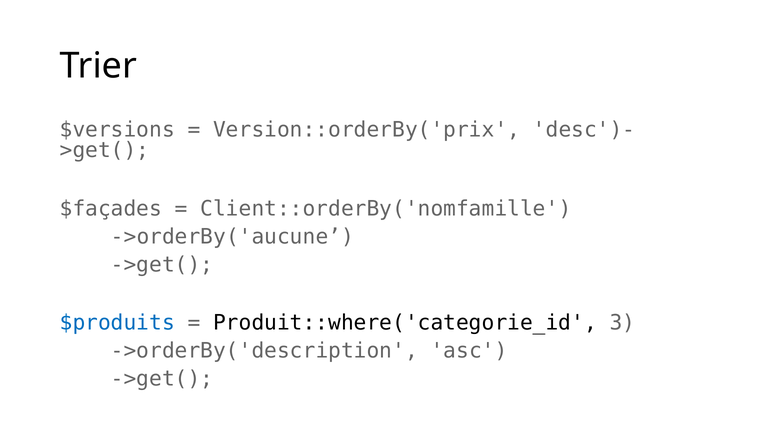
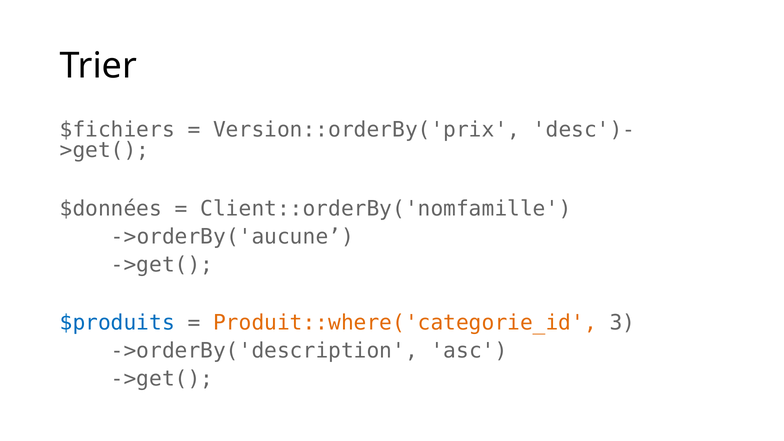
$versions: $versions -> $fichiers
$façades: $façades -> $données
Produit::where('categorie_id colour: black -> orange
